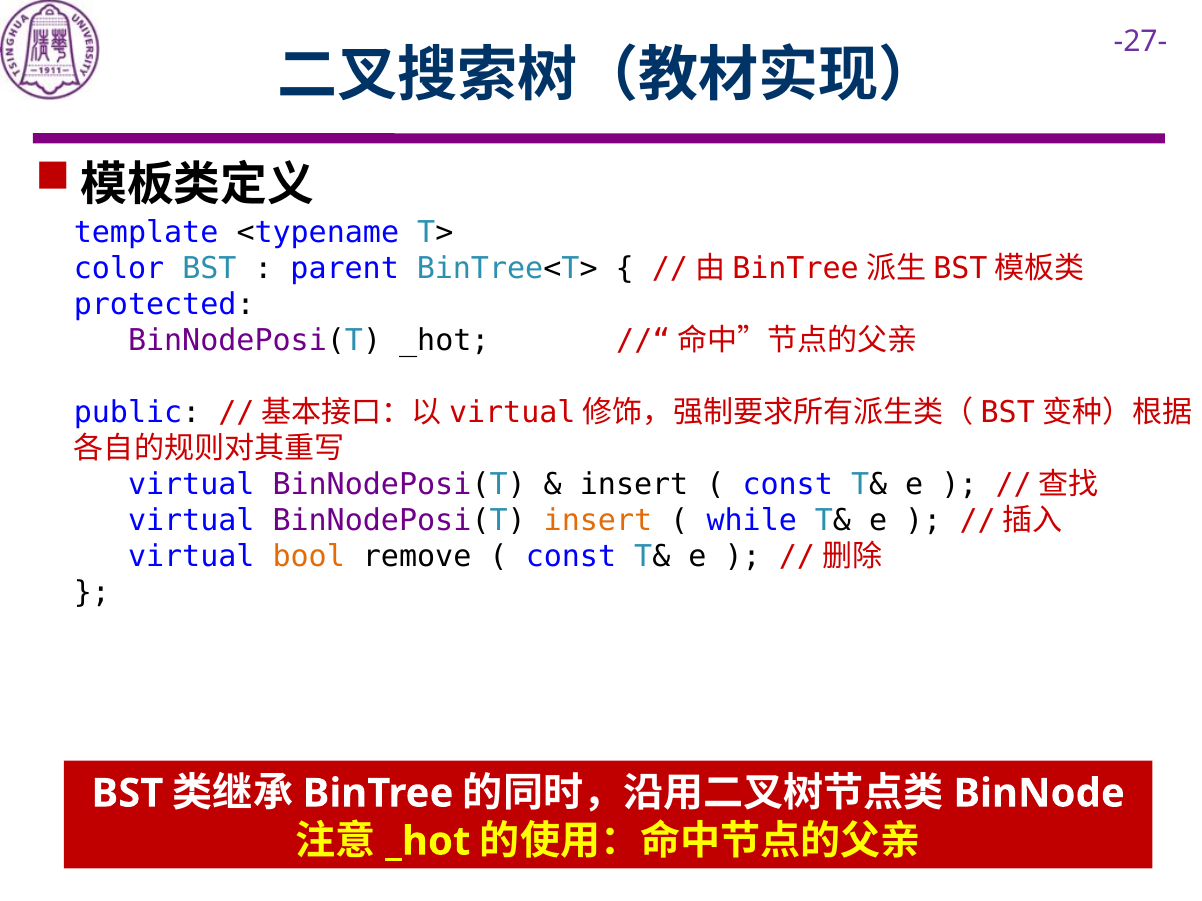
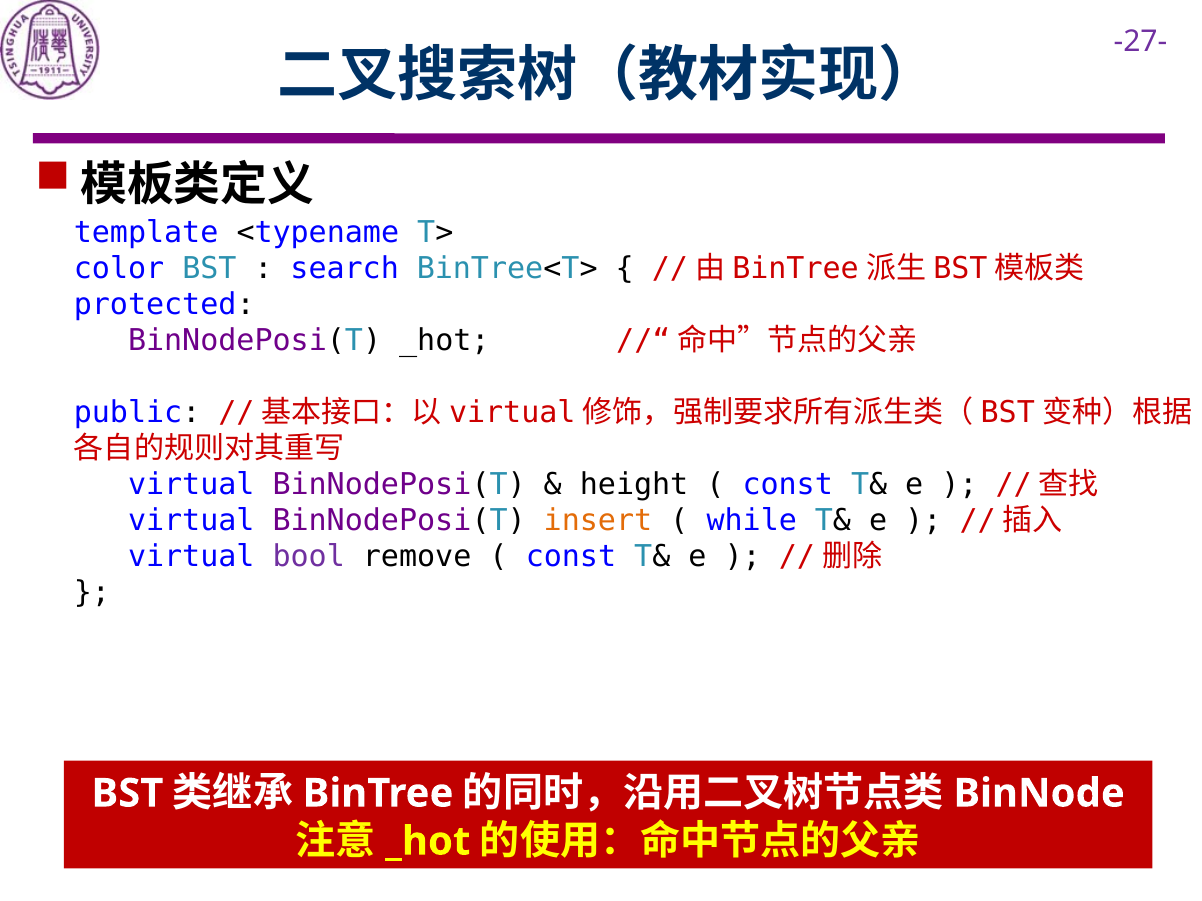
parent: parent -> search
insert at (634, 485): insert -> height
bool colour: orange -> purple
